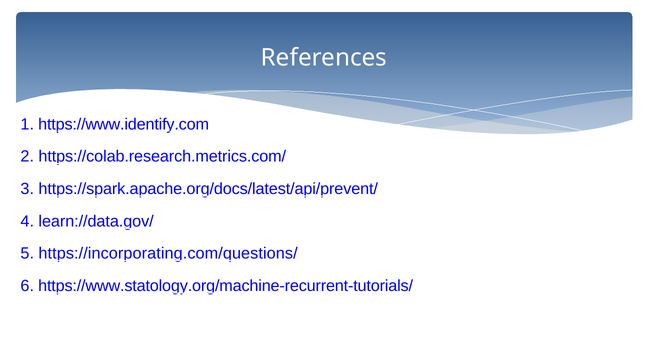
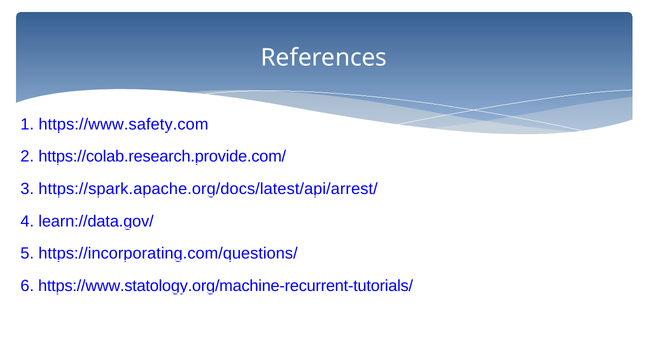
https://www.identify.com: https://www.identify.com -> https://www.safety.com
https://colab.research.metrics.com/: https://colab.research.metrics.com/ -> https://colab.research.provide.com/
https://spark.apache.org/docs/latest/api/prevent/: https://spark.apache.org/docs/latest/api/prevent/ -> https://spark.apache.org/docs/latest/api/arrest/
